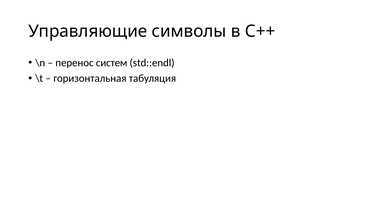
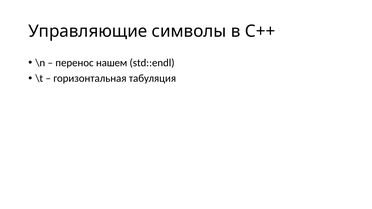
систем: систем -> нашем
